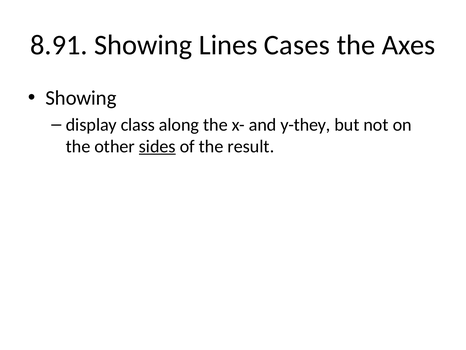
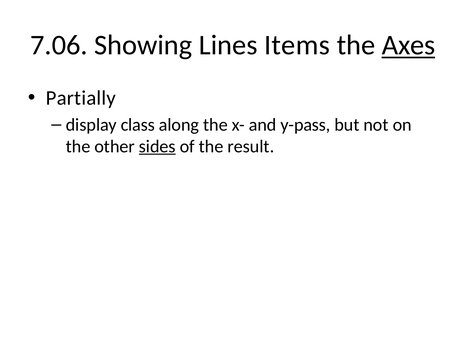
8.91: 8.91 -> 7.06
Cases: Cases -> Items
Axes underline: none -> present
Showing at (81, 98): Showing -> Partially
y-they: y-they -> y-pass
